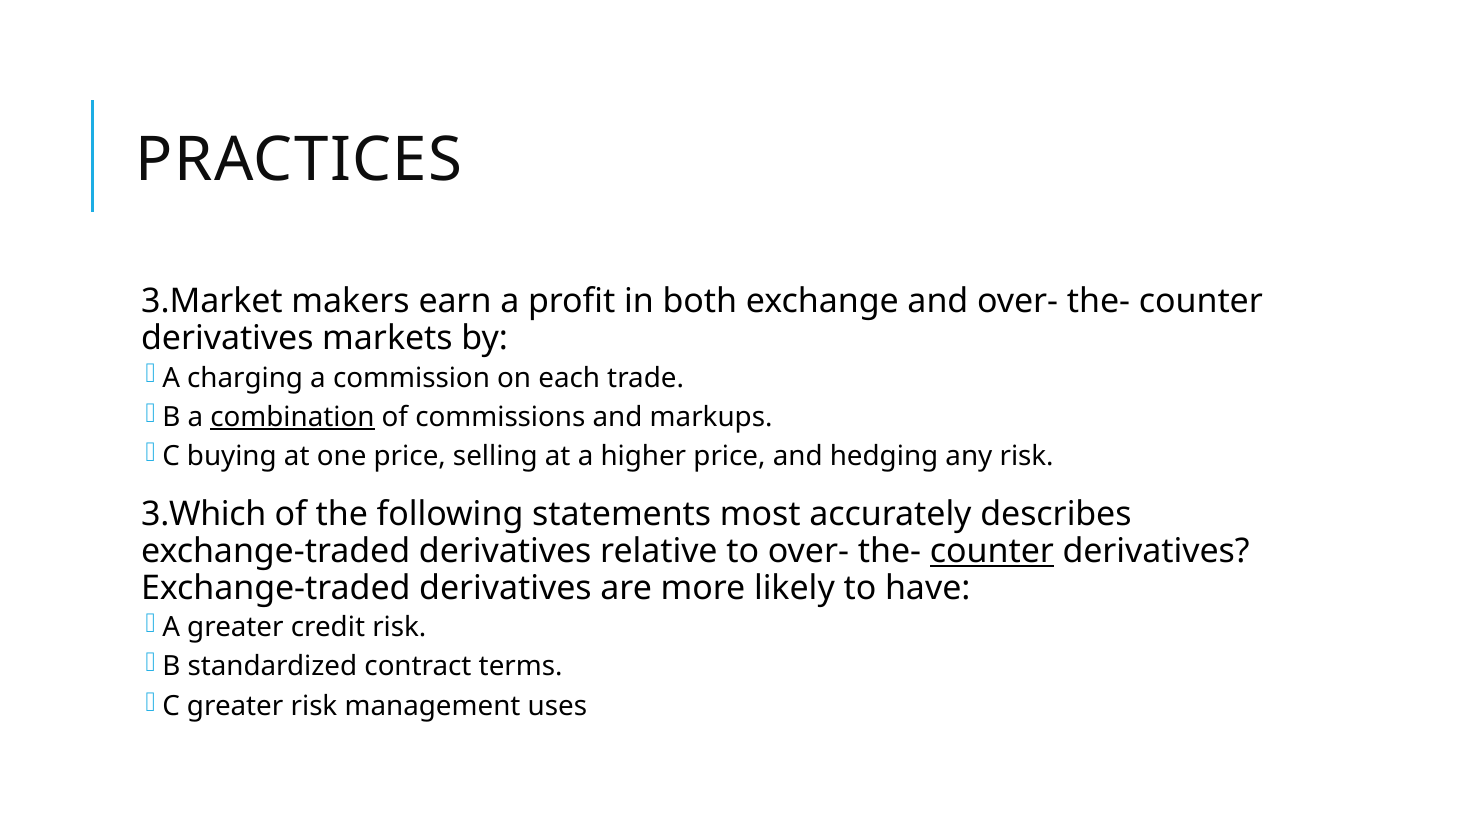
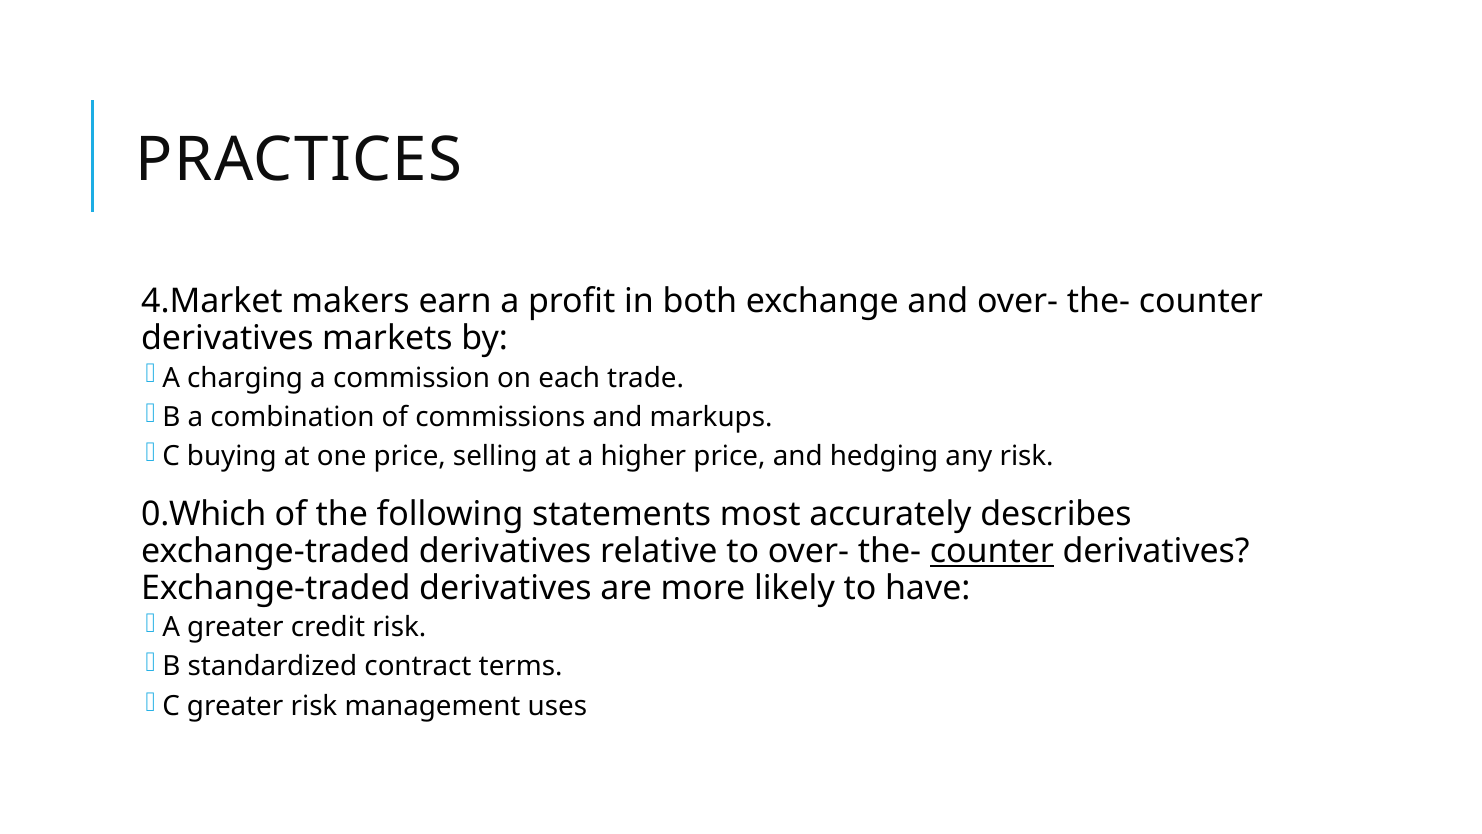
3.Market: 3.Market -> 4.Market
combination underline: present -> none
3.Which: 3.Which -> 0.Which
